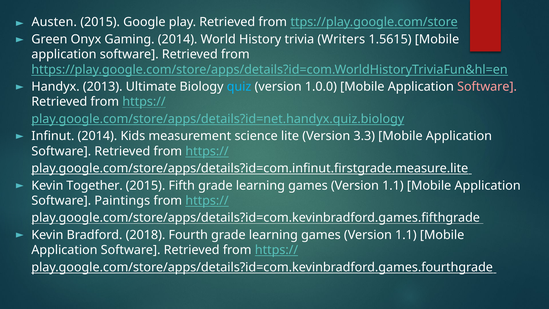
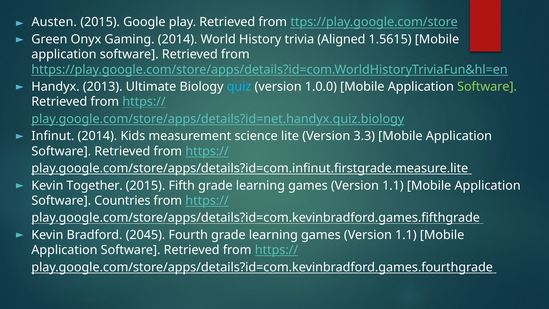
Writers: Writers -> Aligned
Software at (487, 87) colour: pink -> light green
Paintings: Paintings -> Countries
2018: 2018 -> 2045
